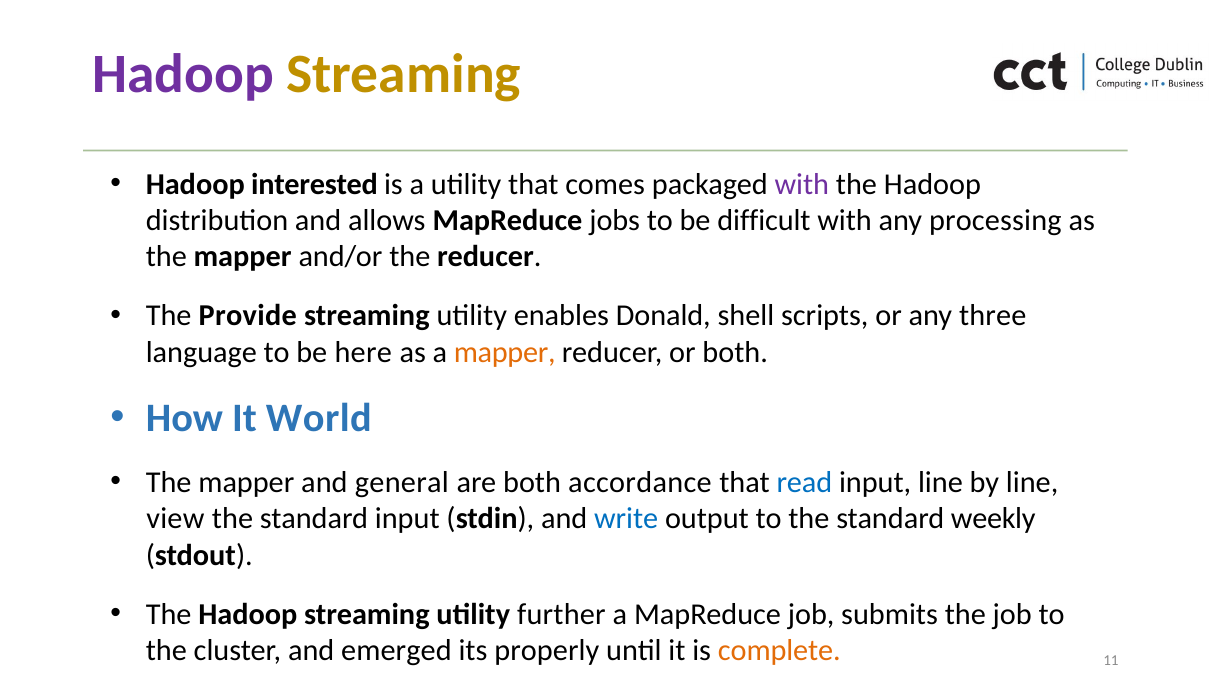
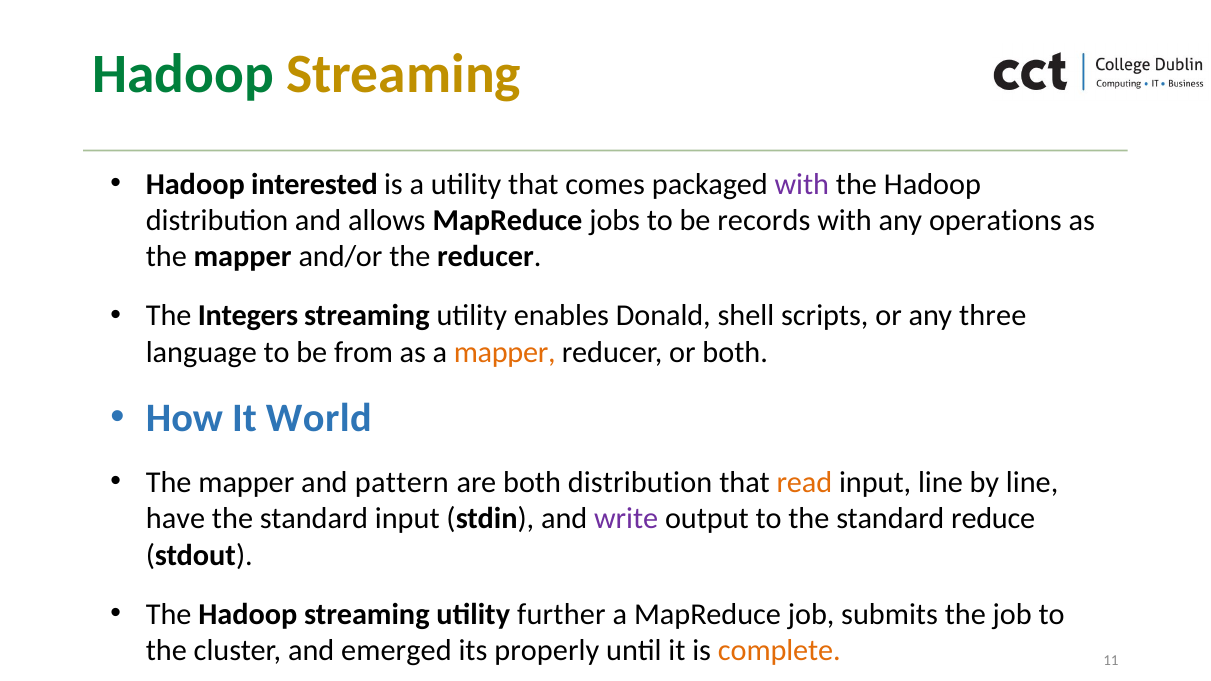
Hadoop at (183, 75) colour: purple -> green
difficult: difficult -> records
processing: processing -> operations
Provide: Provide -> Integers
here: here -> from
general: general -> pattern
both accordance: accordance -> distribution
read colour: blue -> orange
view: view -> have
write colour: blue -> purple
weekly: weekly -> reduce
